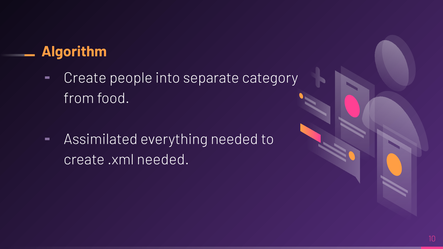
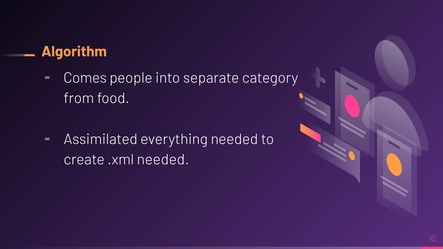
Create at (85, 78): Create -> Comes
